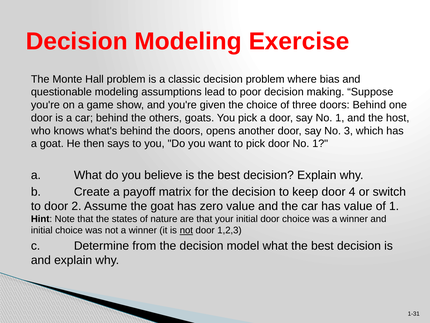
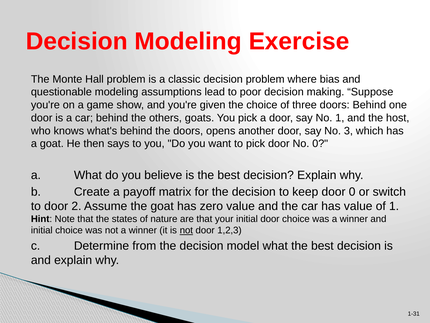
door No 1: 1 -> 0
door 4: 4 -> 0
